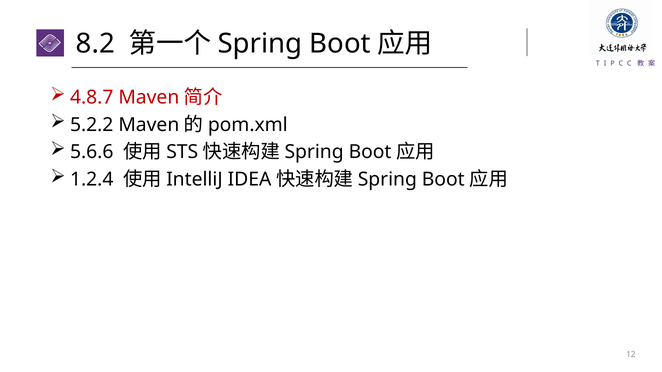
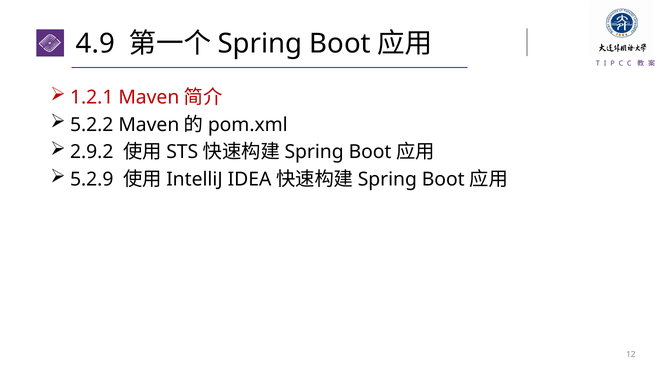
8.2: 8.2 -> 4.9
4.8.7: 4.8.7 -> 1.2.1
5.6.6: 5.6.6 -> 2.9.2
1.2.4: 1.2.4 -> 5.2.9
